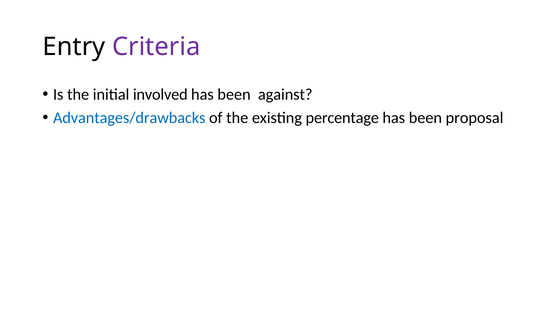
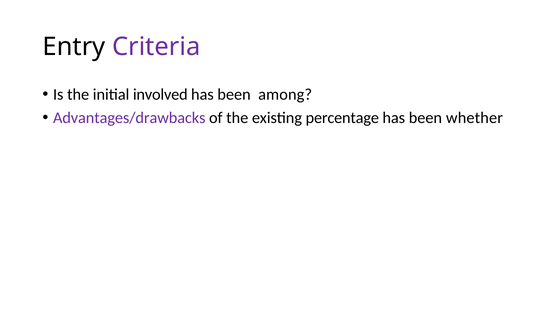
against: against -> among
Advantages/drawbacks colour: blue -> purple
proposal: proposal -> whether
